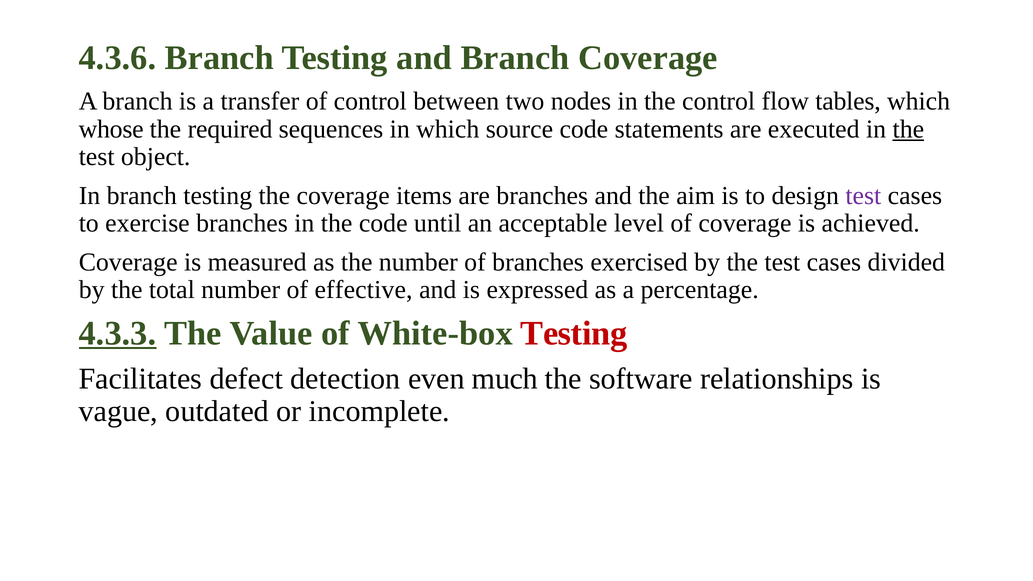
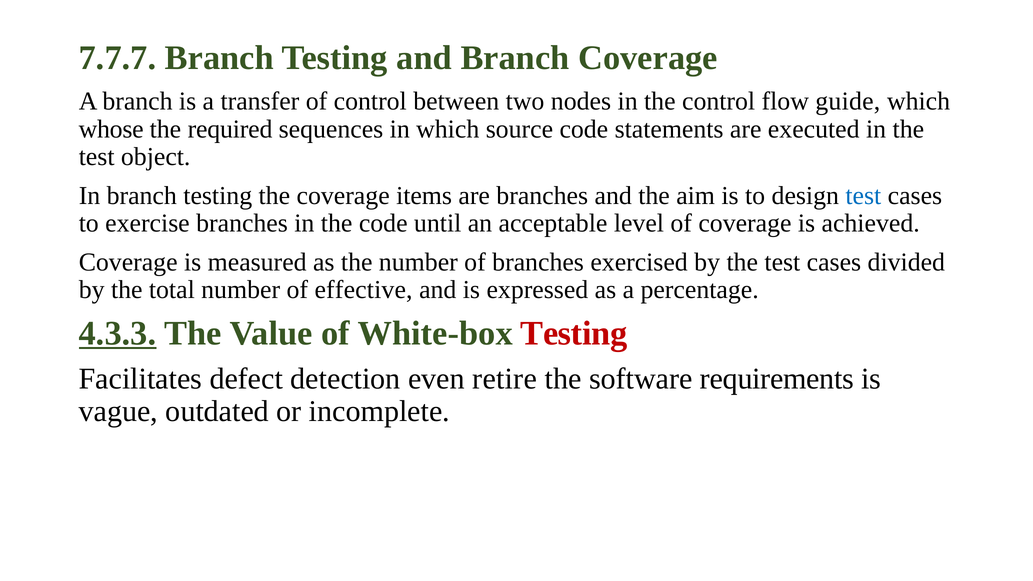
4.3.6: 4.3.6 -> 7.7.7
tables: tables -> guide
the at (908, 129) underline: present -> none
test at (863, 196) colour: purple -> blue
much: much -> retire
relationships: relationships -> requirements
